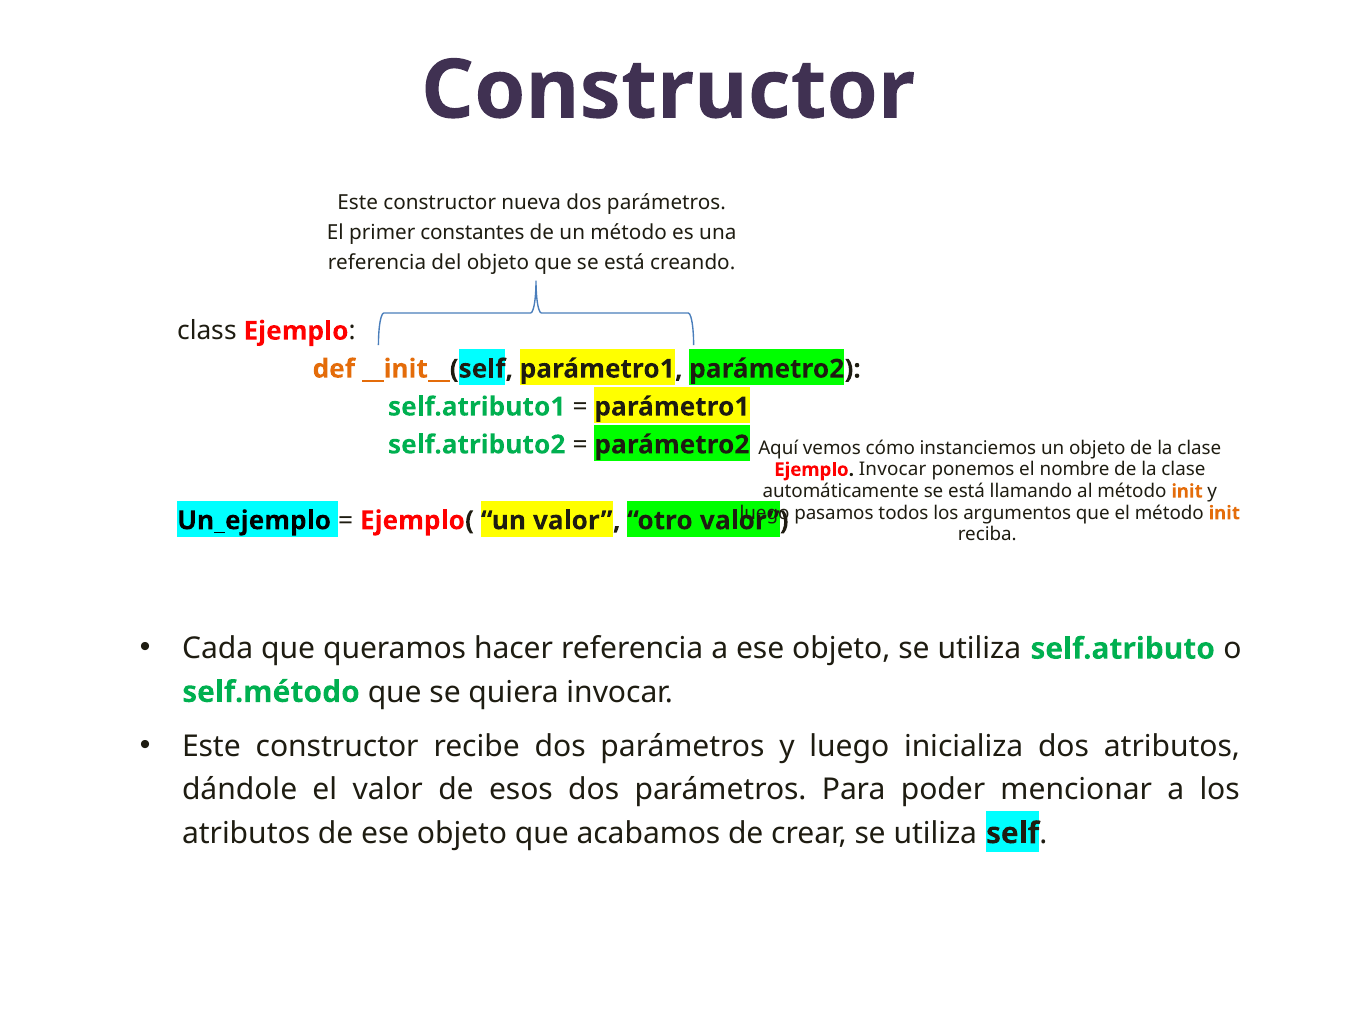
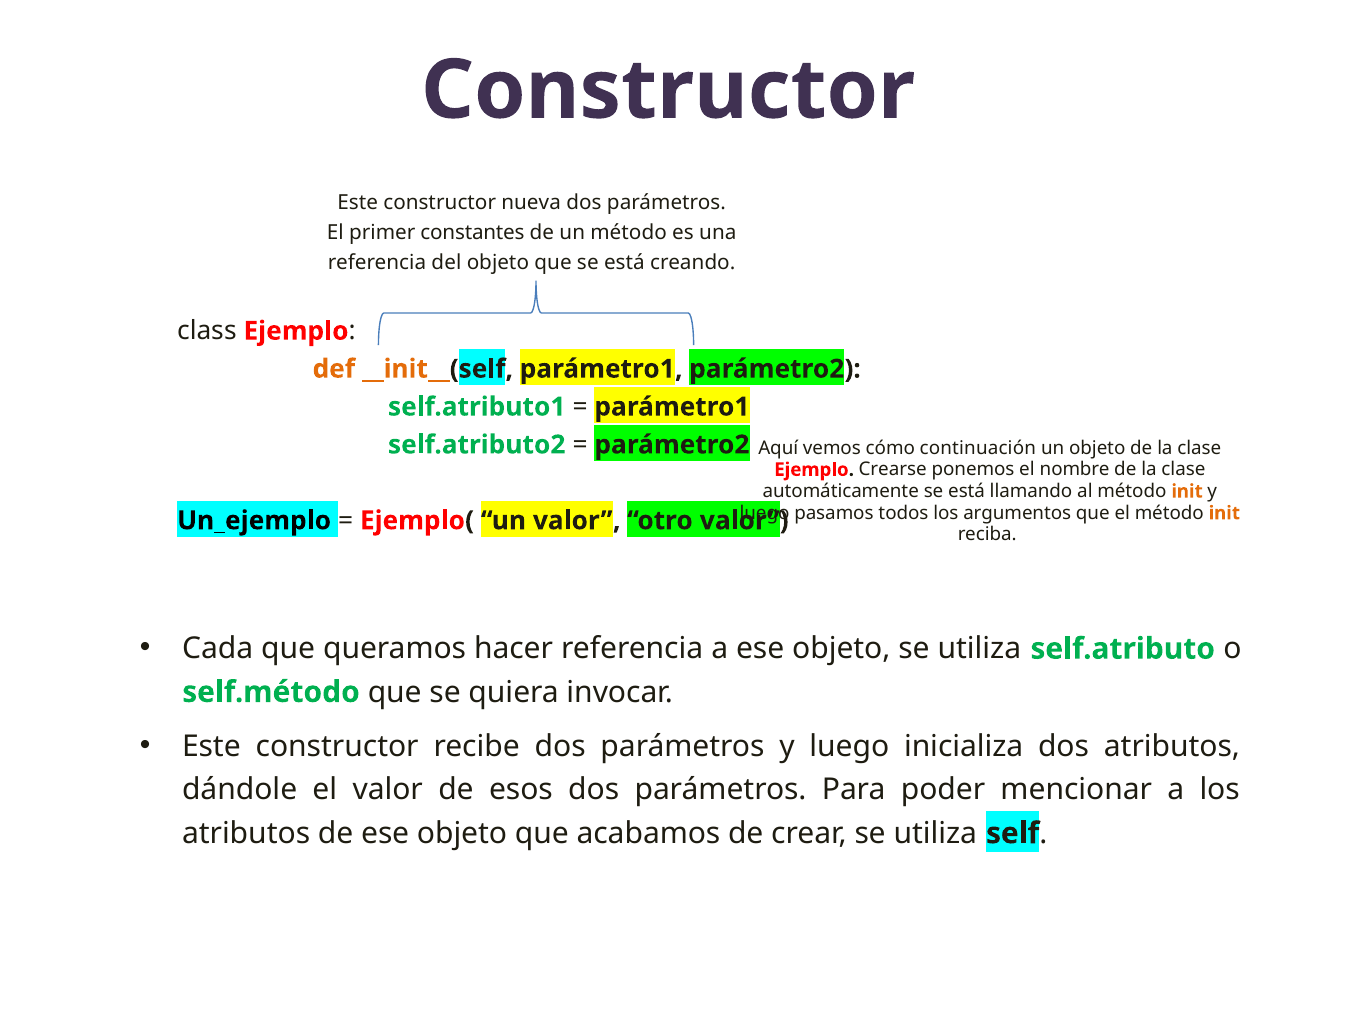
instanciemos: instanciemos -> continuación
Ejemplo Invocar: Invocar -> Crearse
